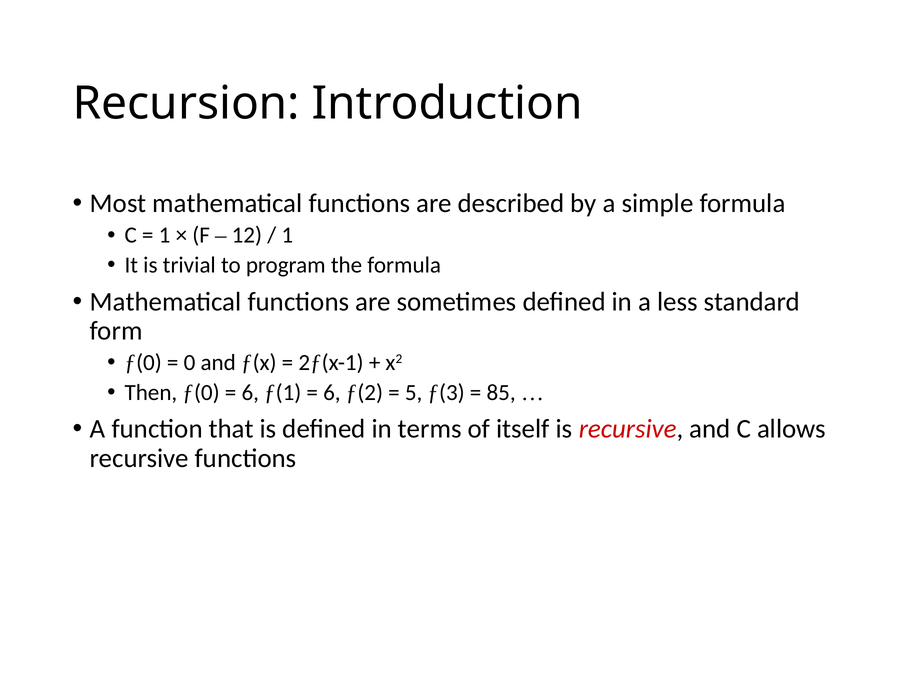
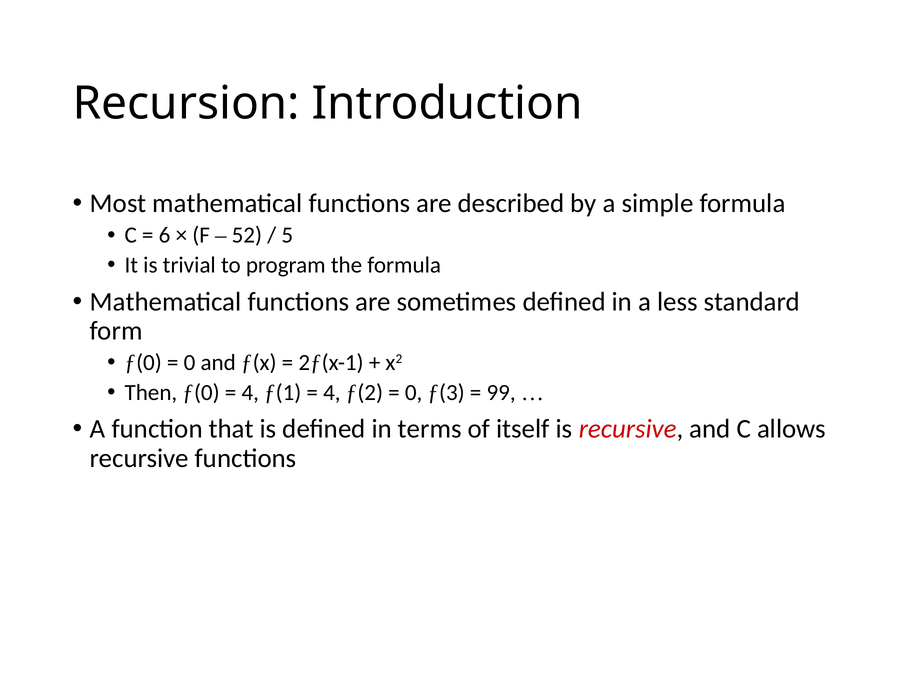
1 at (165, 235): 1 -> 6
12: 12 -> 52
1 at (287, 235): 1 -> 5
6 at (250, 392): 6 -> 4
6 at (332, 392): 6 -> 4
5 at (414, 392): 5 -> 0
85: 85 -> 99
